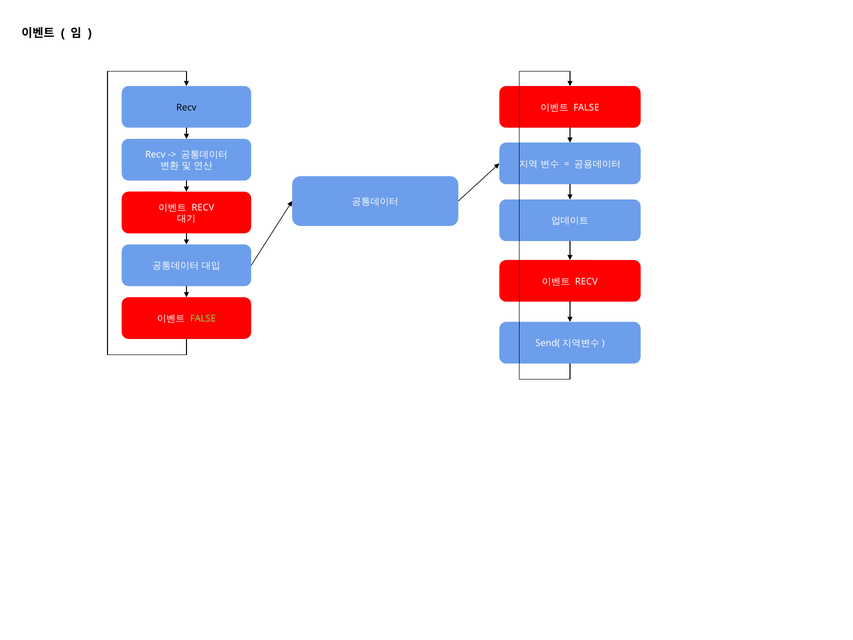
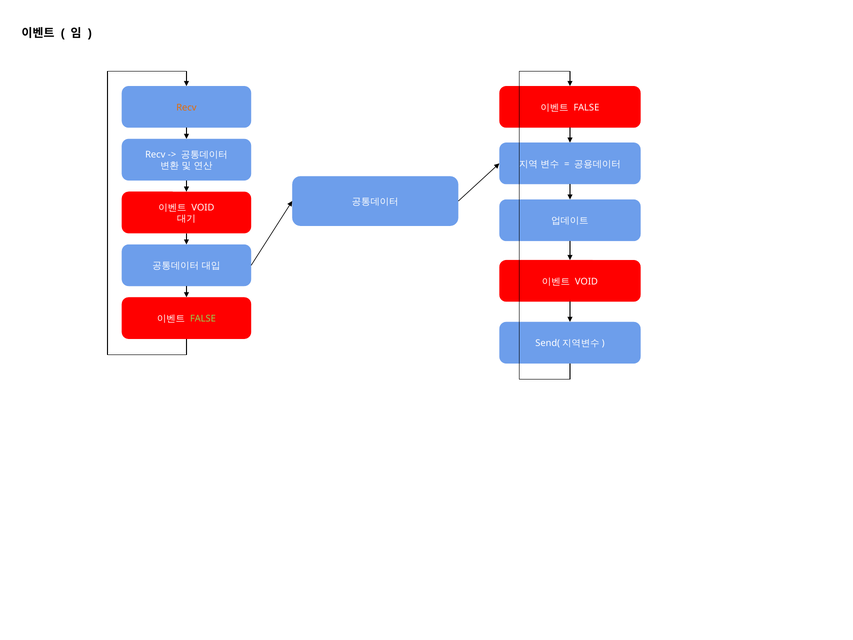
Recv at (186, 107) colour: black -> orange
RECV at (203, 207): RECV -> VOID
RECV at (586, 281): RECV -> VOID
